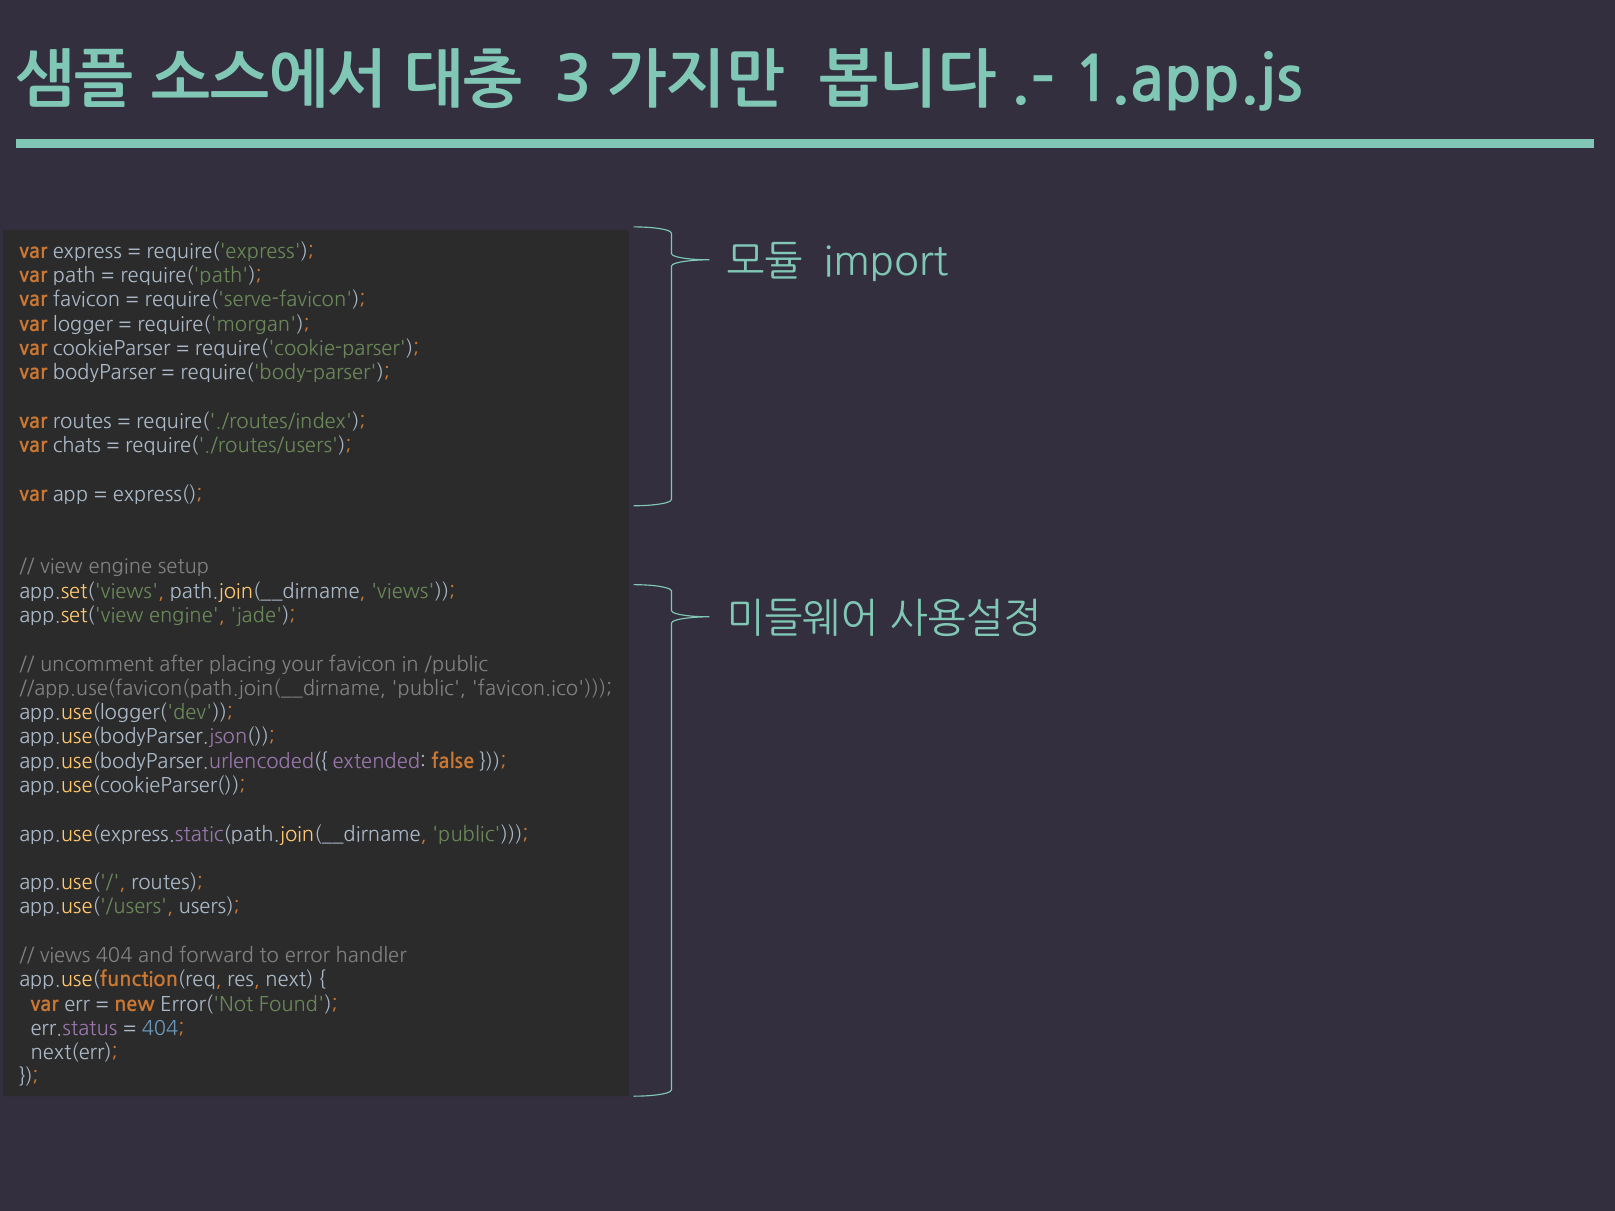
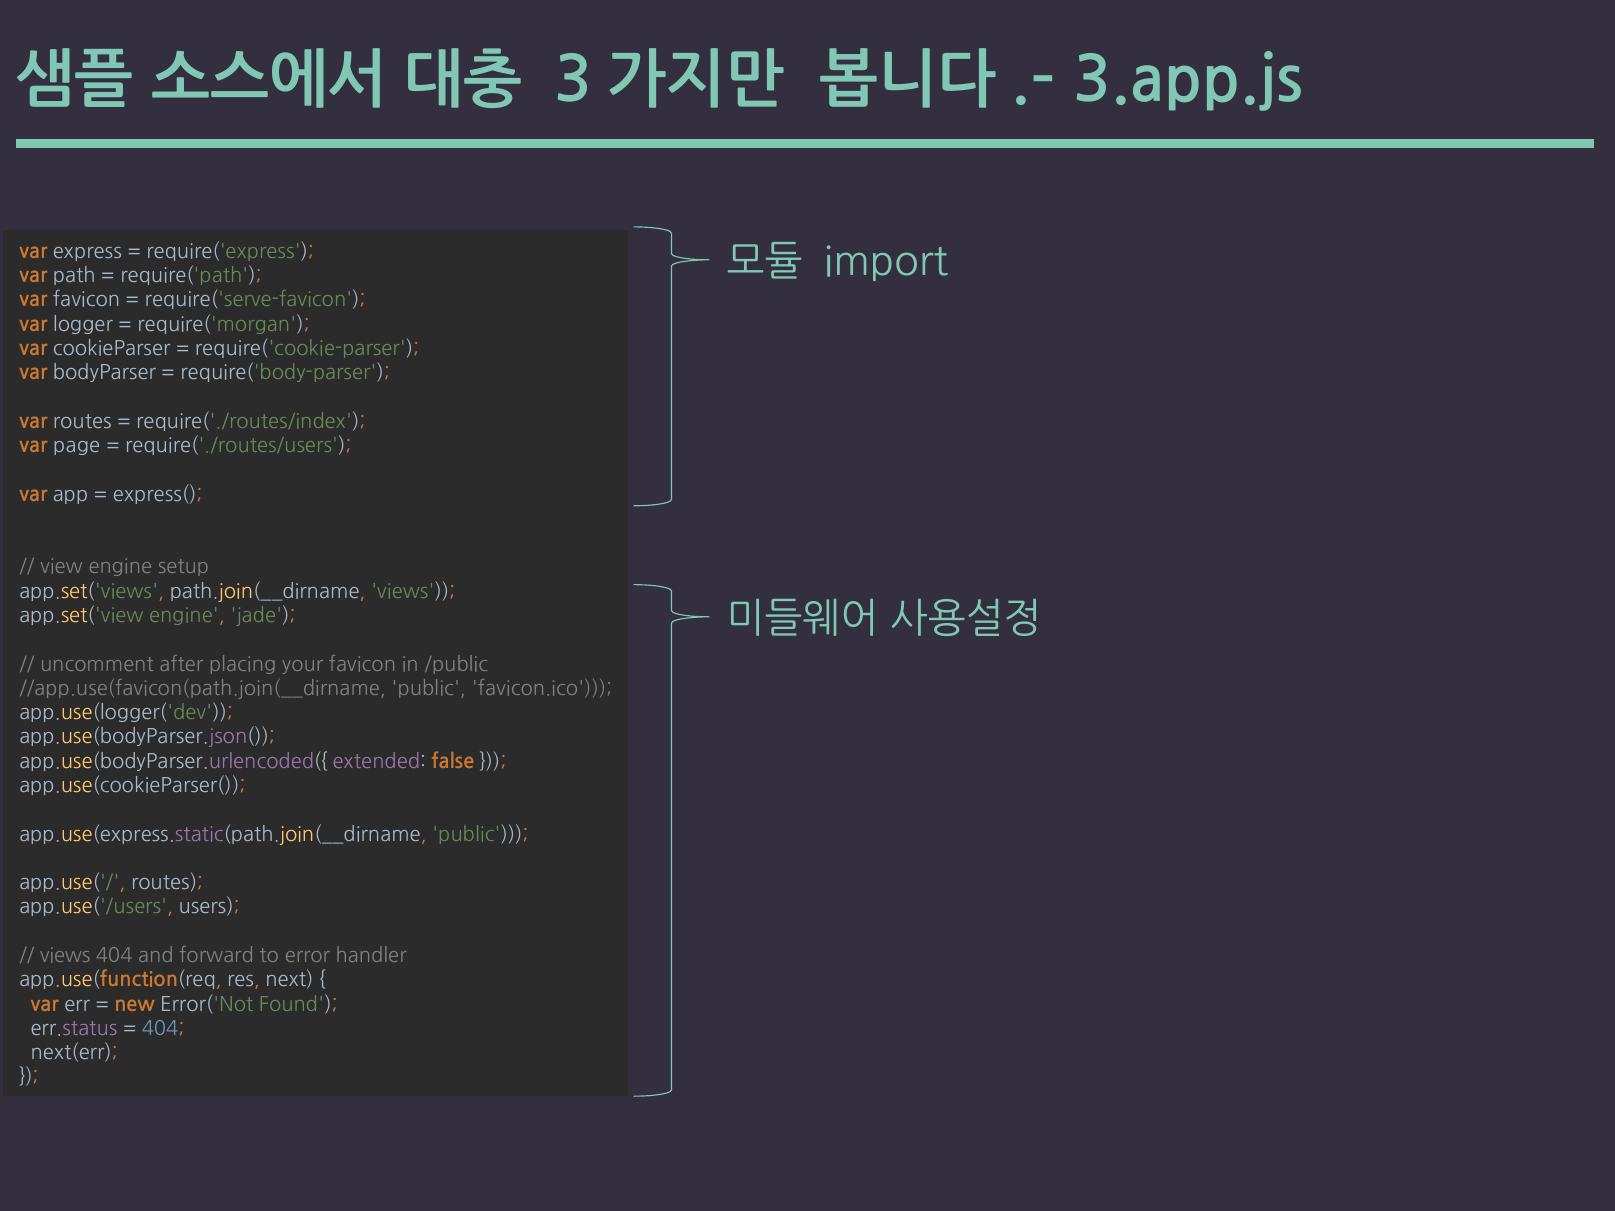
1.app.js: 1.app.js -> 3.app.js
chats: chats -> page
